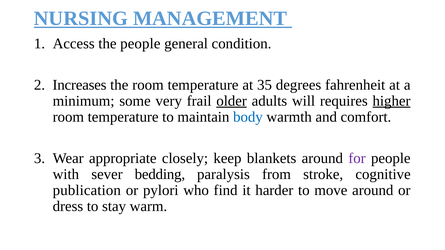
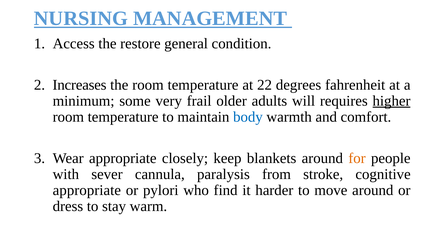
the people: people -> restore
35: 35 -> 22
older underline: present -> none
for colour: purple -> orange
bedding: bedding -> cannula
publication at (87, 190): publication -> appropriate
